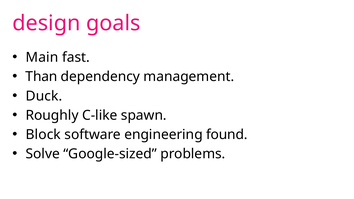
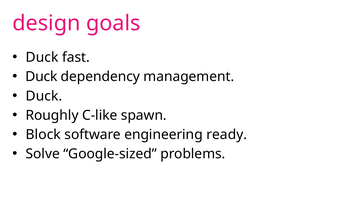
Main at (42, 57): Main -> Duck
Than at (41, 77): Than -> Duck
found: found -> ready
